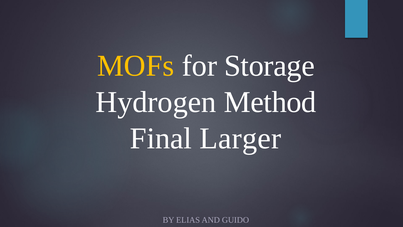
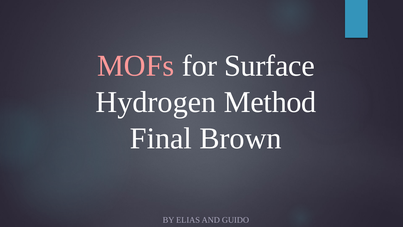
MOFs colour: yellow -> pink
Storage: Storage -> Surface
Larger: Larger -> Brown
